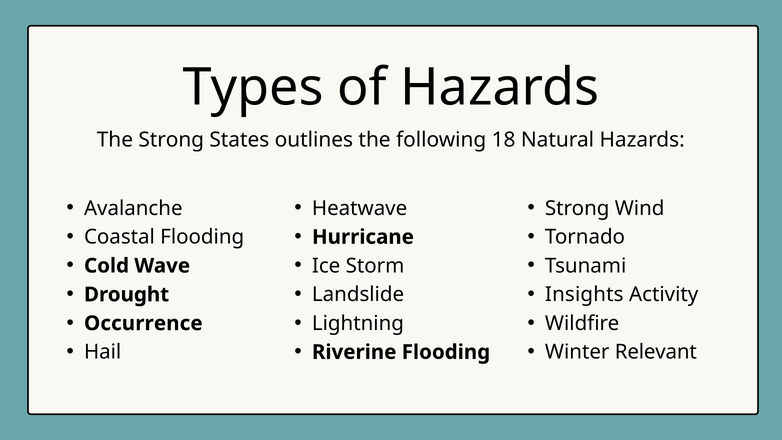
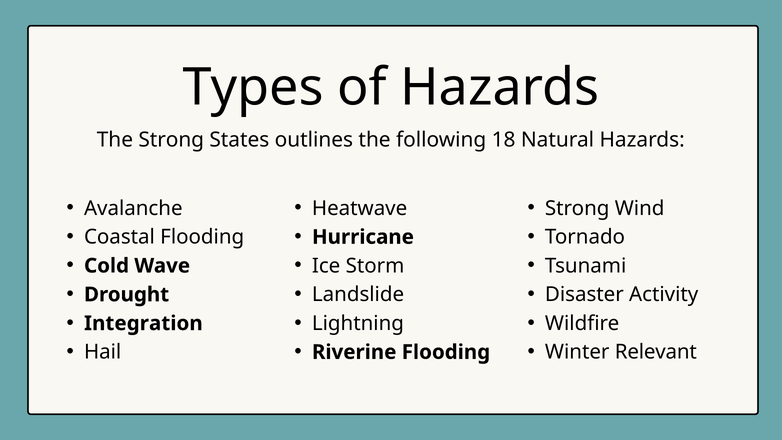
Insights: Insights -> Disaster
Occurrence: Occurrence -> Integration
